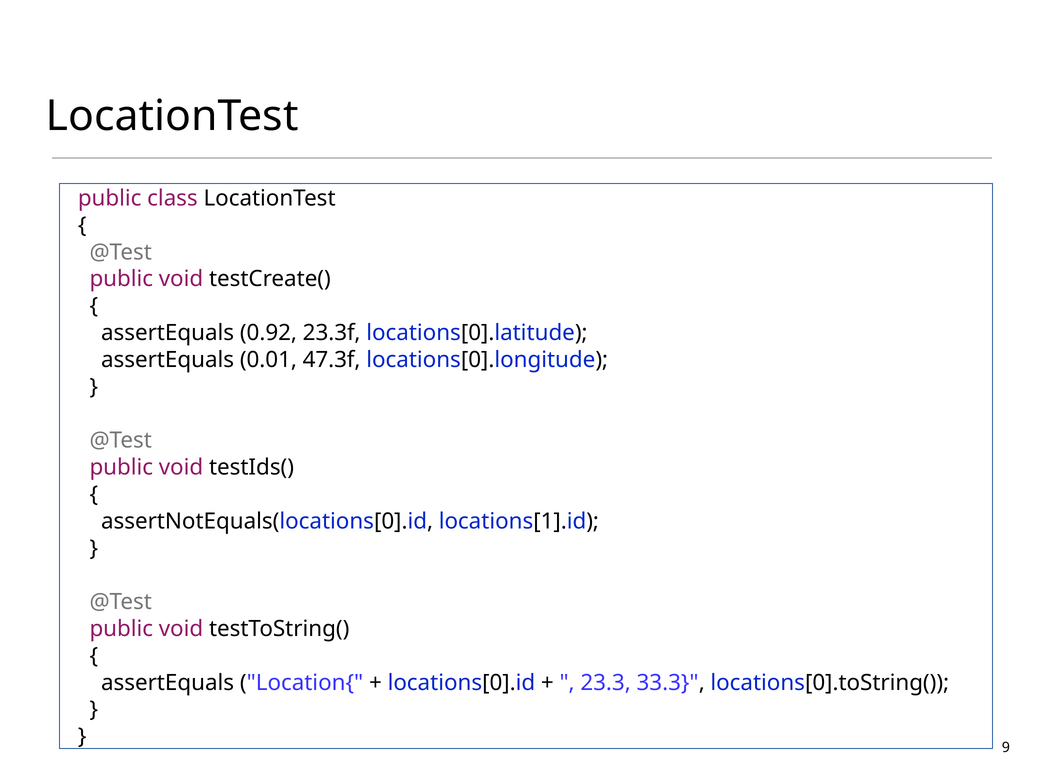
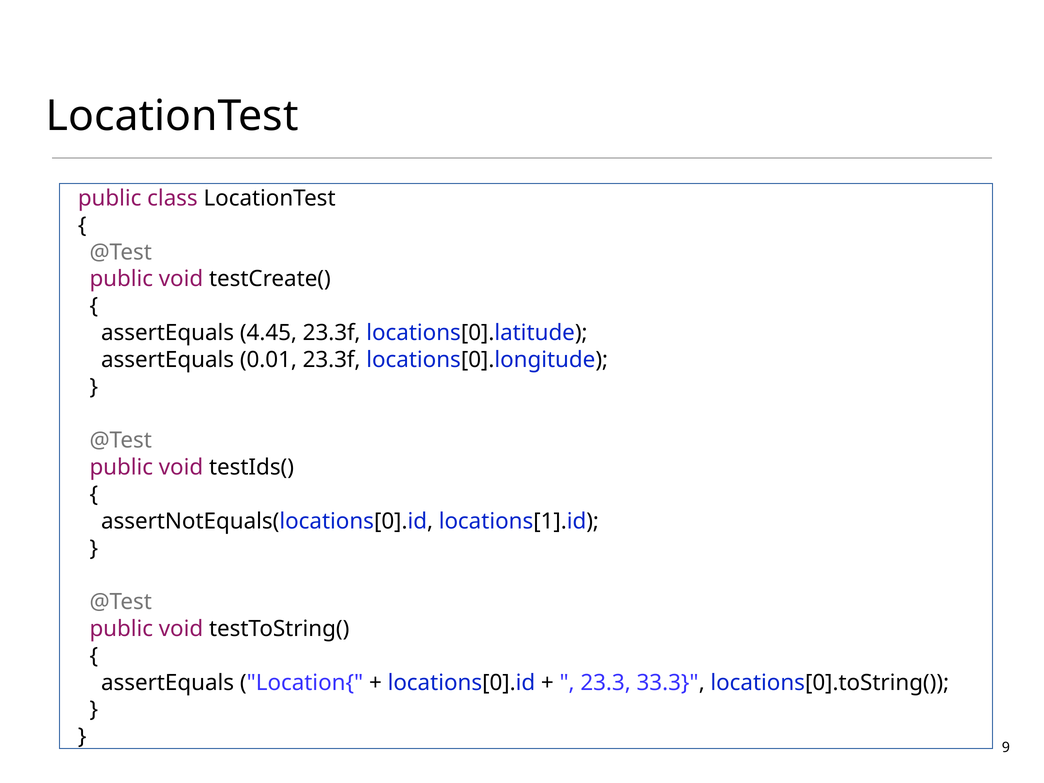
0.92: 0.92 -> 4.45
0.01 47.3f: 47.3f -> 23.3f
